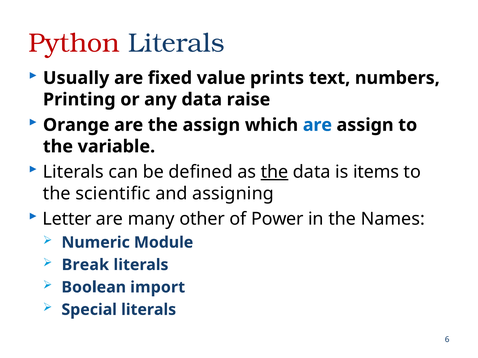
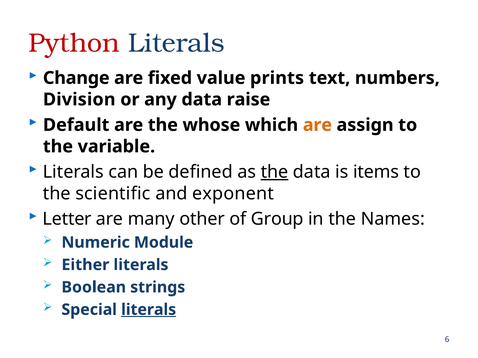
Usually: Usually -> Change
Printing: Printing -> Division
Orange: Orange -> Default
the assign: assign -> whose
are at (317, 125) colour: blue -> orange
assigning: assigning -> exponent
Power: Power -> Group
Break: Break -> Either
import: import -> strings
literals at (149, 310) underline: none -> present
